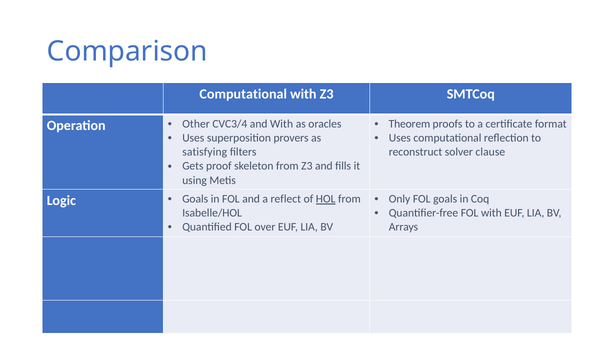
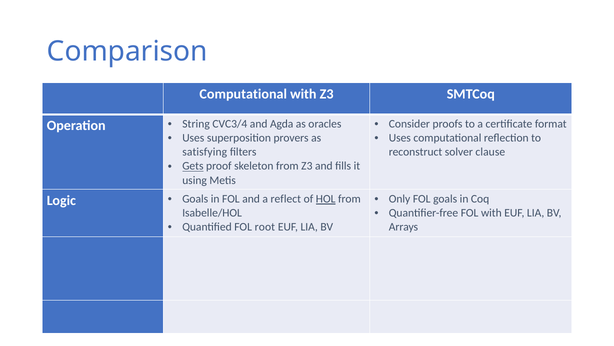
Theorem: Theorem -> Consider
Other: Other -> String
and With: With -> Agda
Gets underline: none -> present
over: over -> root
